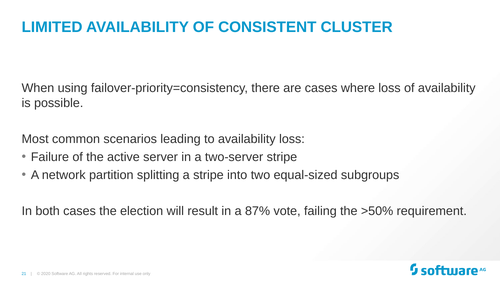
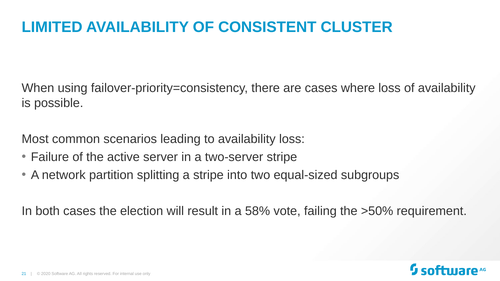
87%: 87% -> 58%
